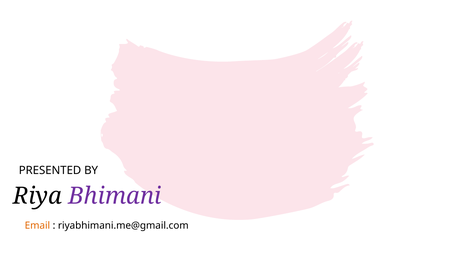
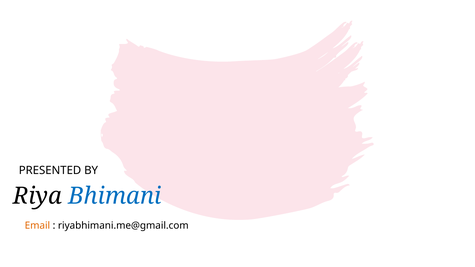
Bhimani colour: purple -> blue
